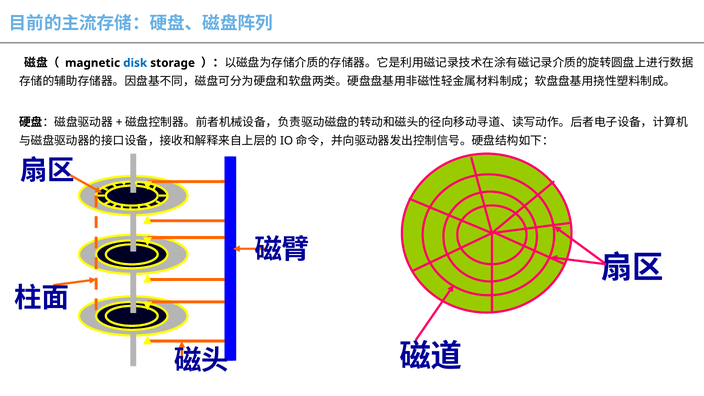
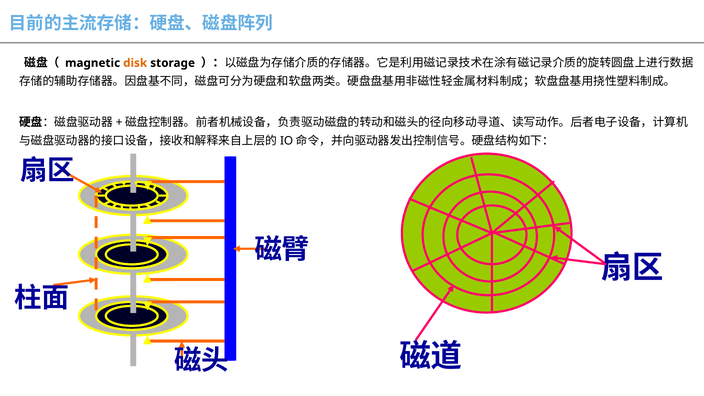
disk colour: blue -> orange
